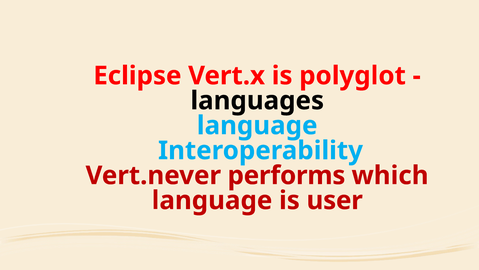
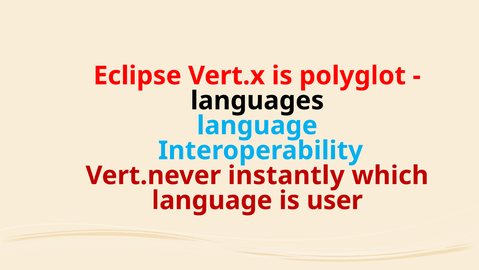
performs: performs -> instantly
